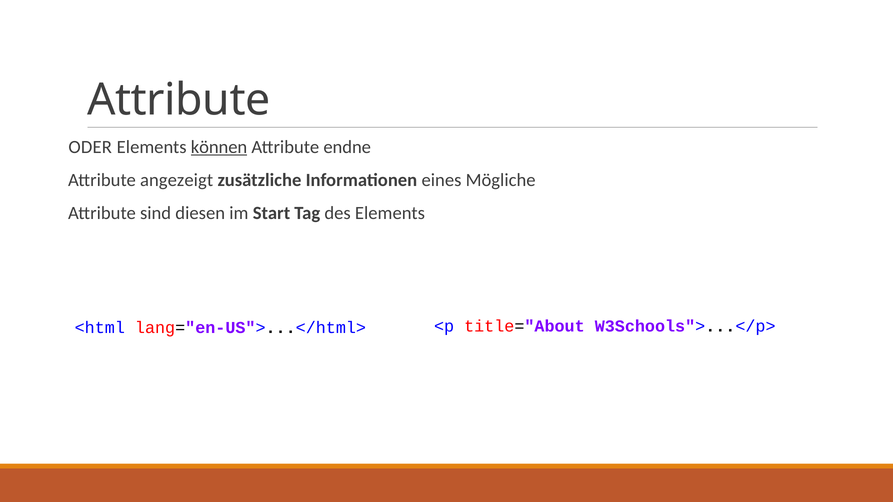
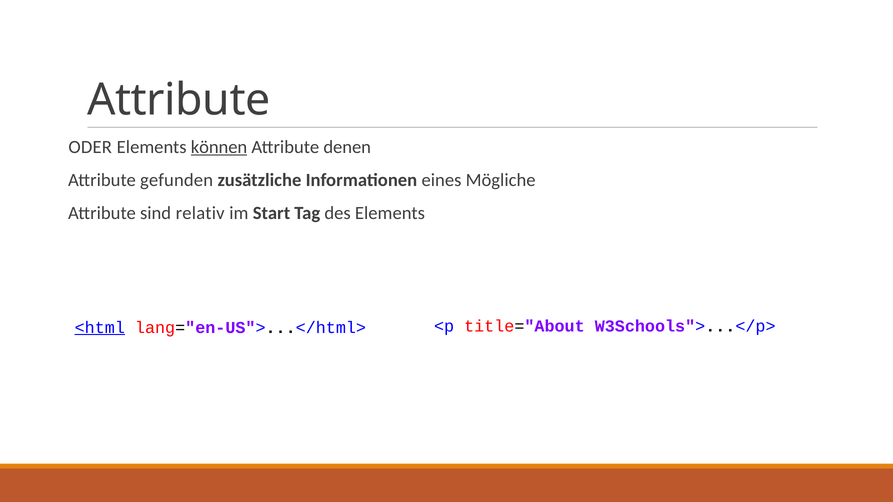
endne: endne -> denen
angezeigt: angezeigt -> gefunden
diesen: diesen -> relativ
<html underline: none -> present
